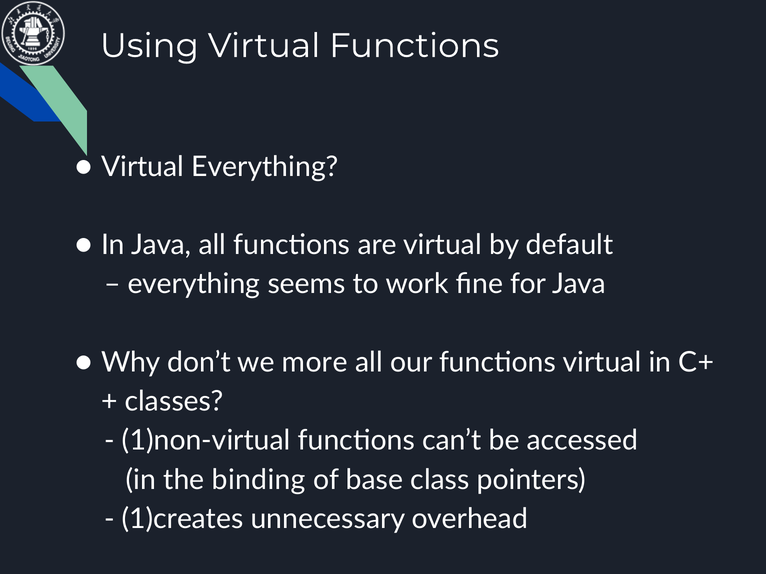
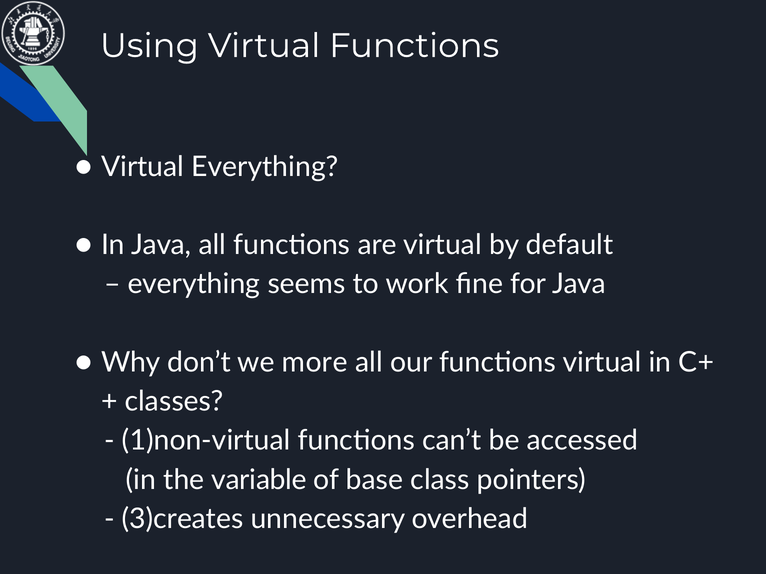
binding: binding -> variable
1)creates: 1)creates -> 3)creates
